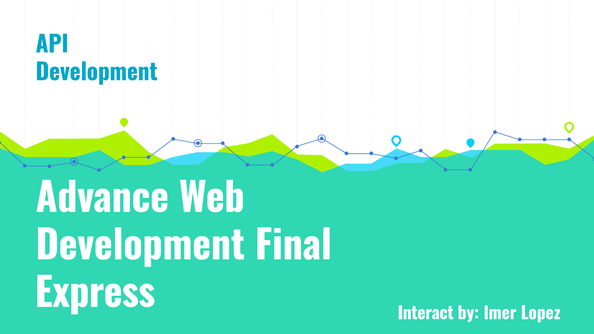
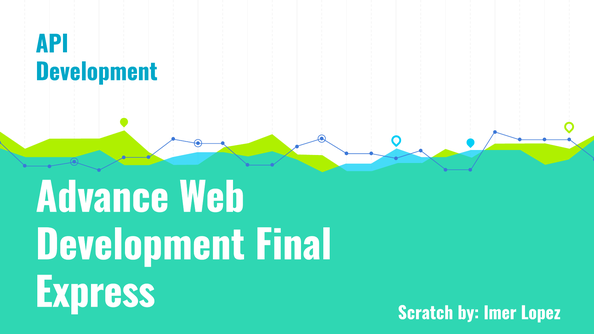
Interact: Interact -> Scratch
